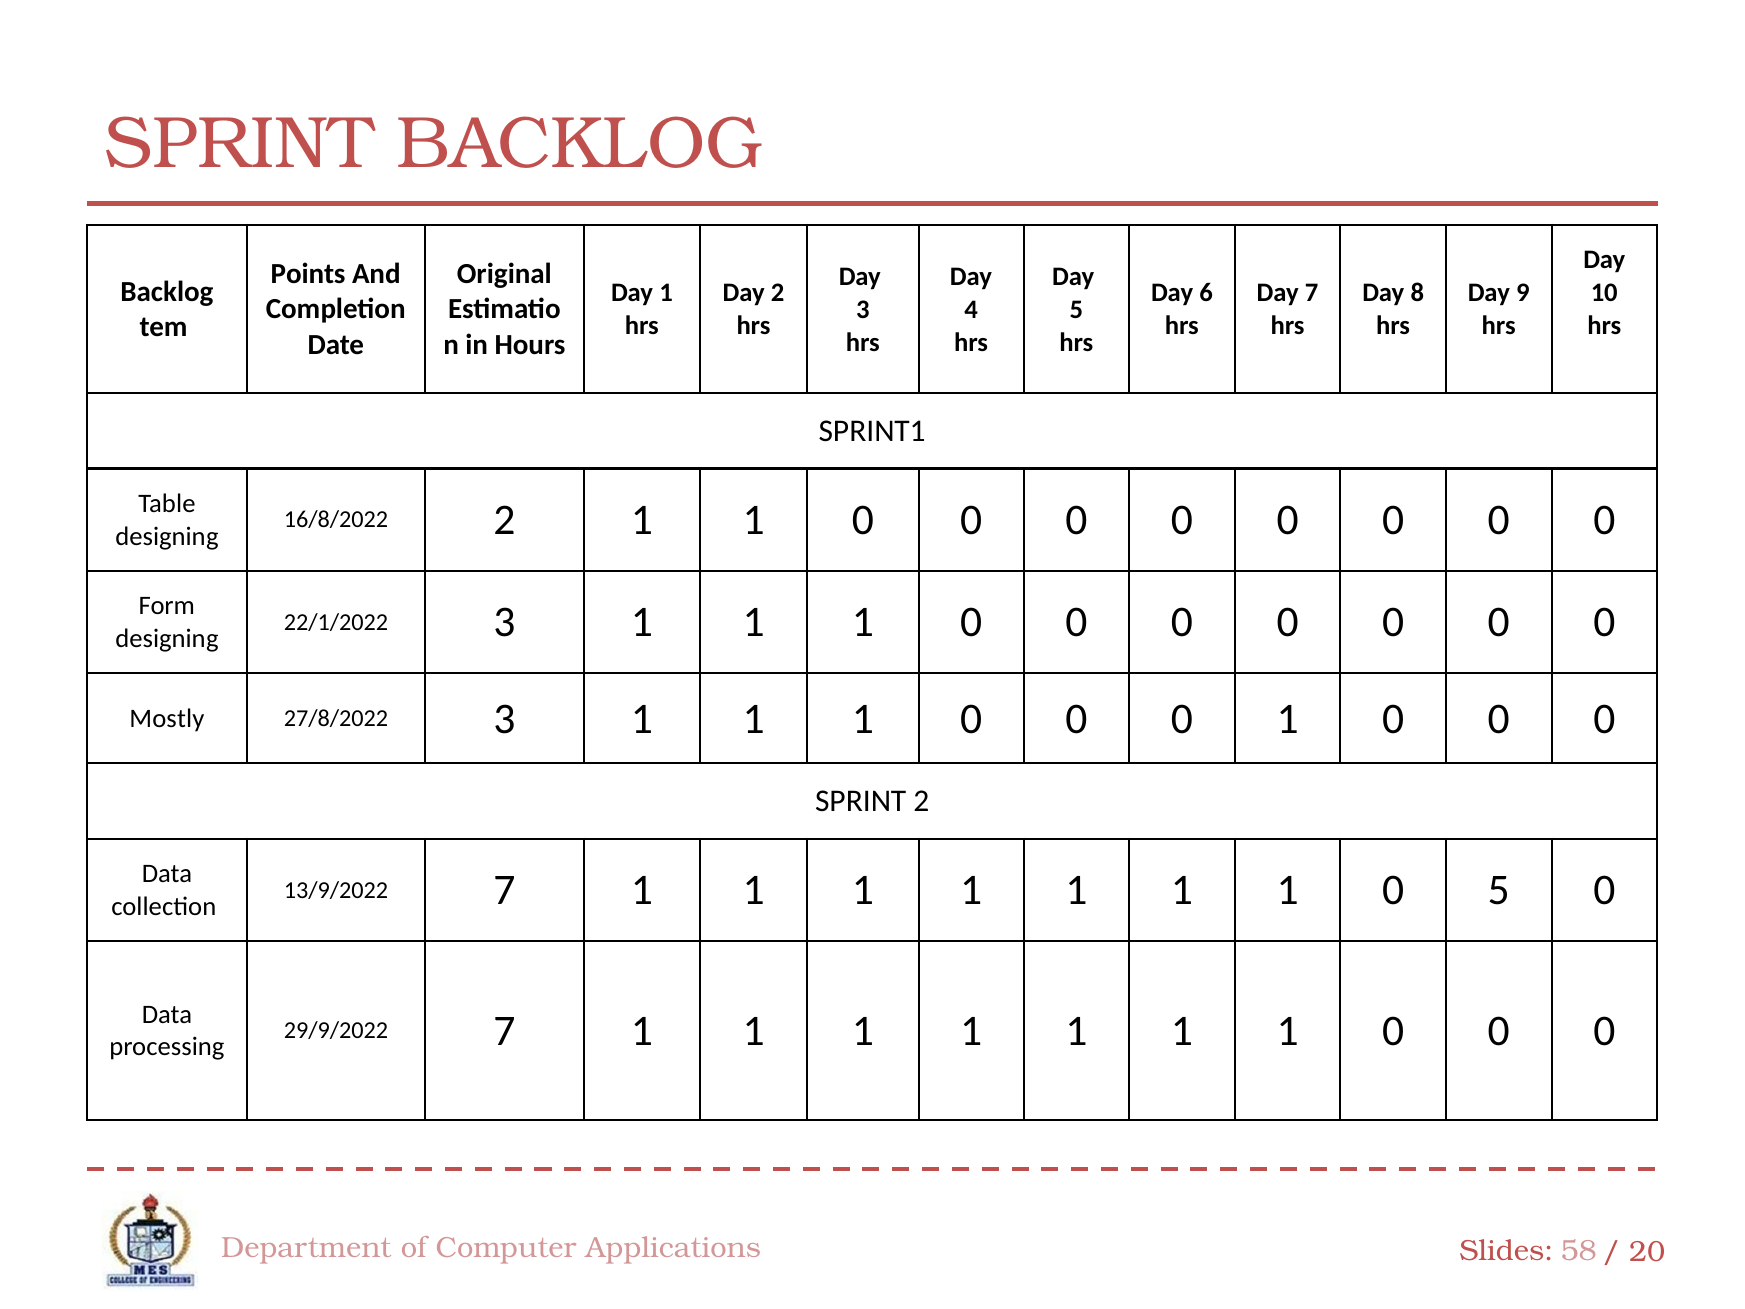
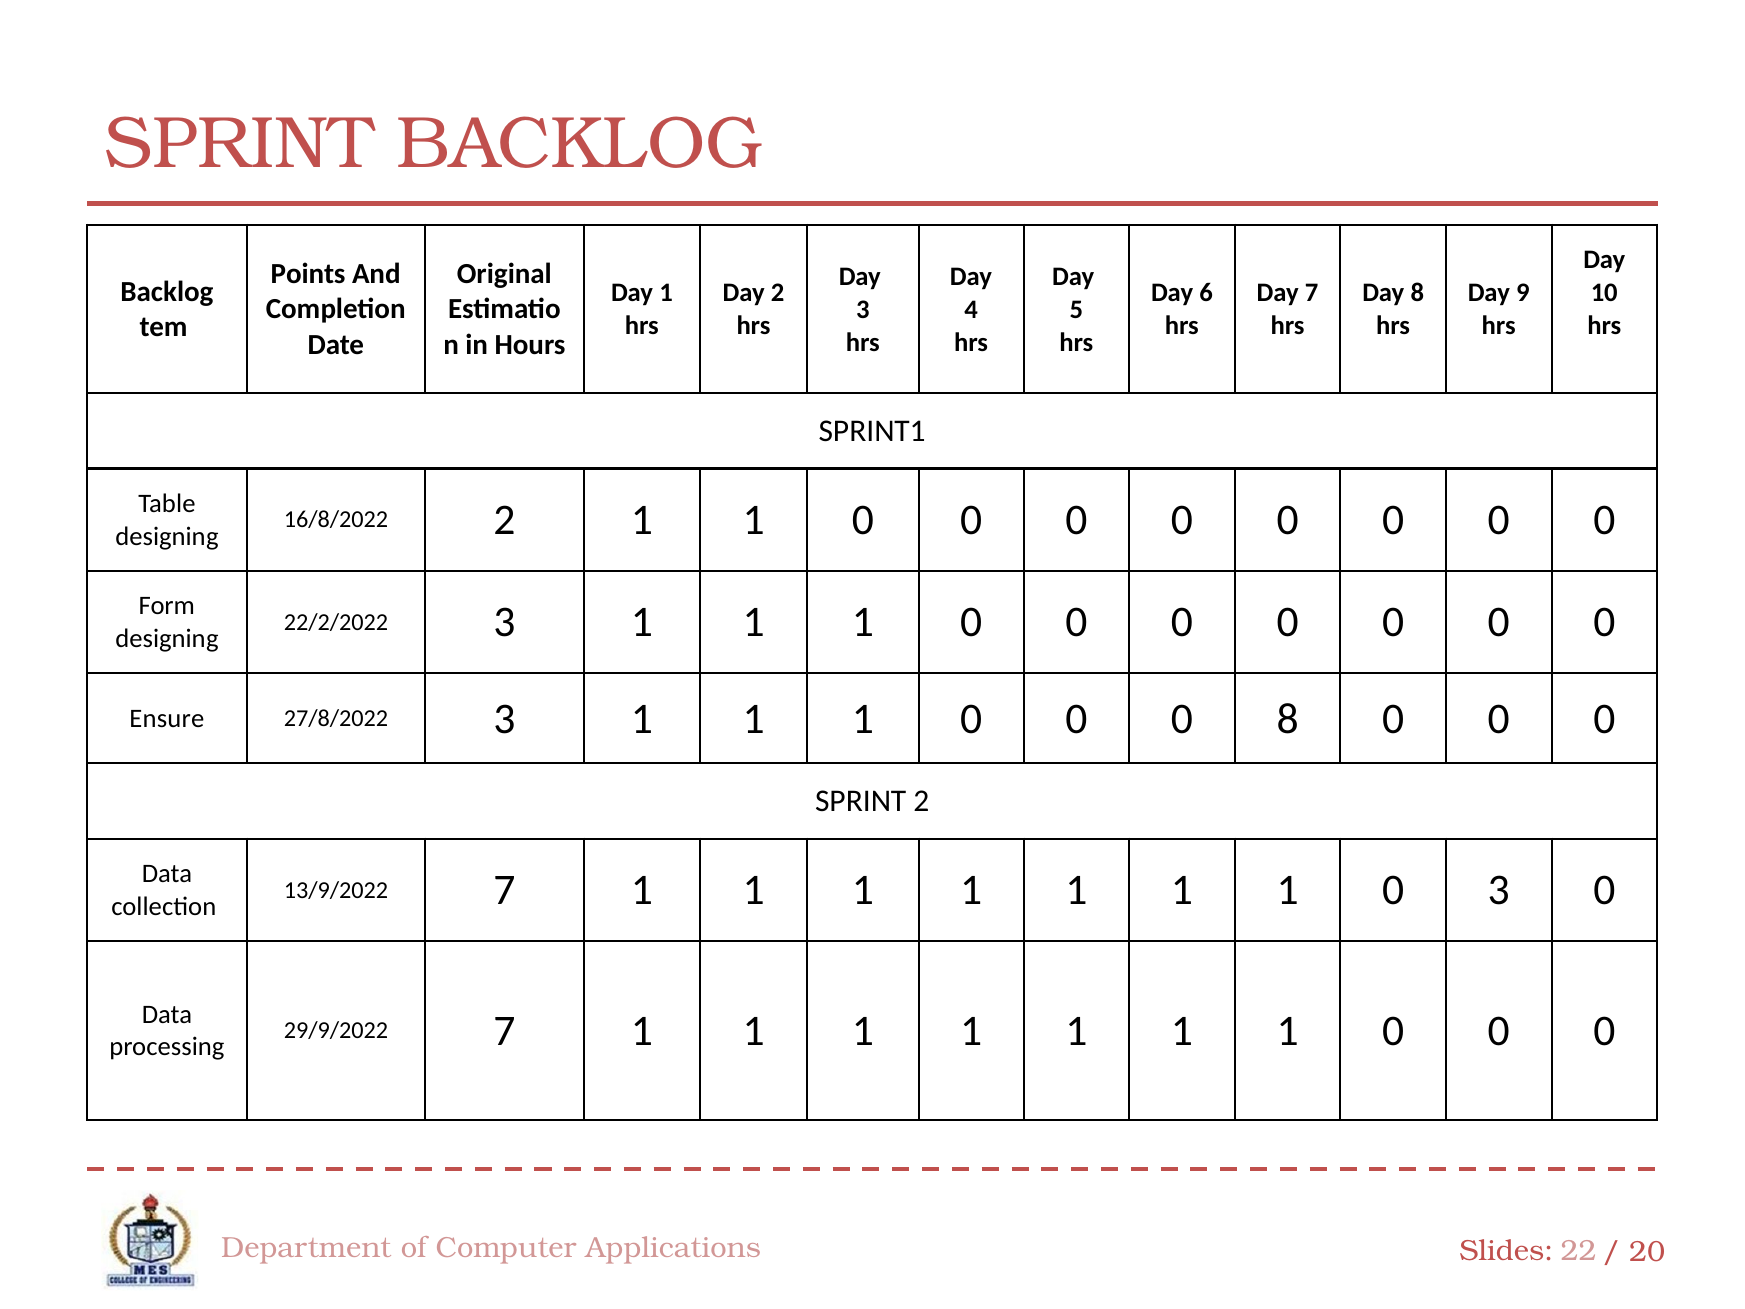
22/1/2022: 22/1/2022 -> 22/2/2022
Mostly: Mostly -> Ensure
0 1: 1 -> 8
0 5: 5 -> 3
58: 58 -> 22
